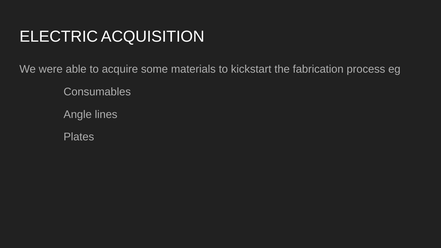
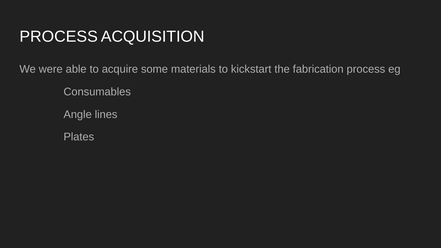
ELECTRIC at (59, 37): ELECTRIC -> PROCESS
